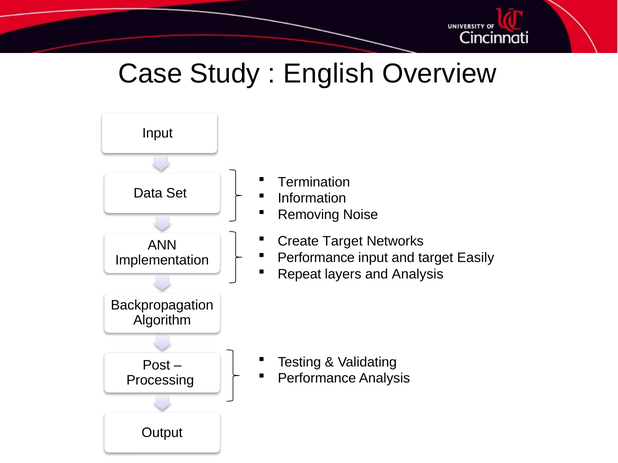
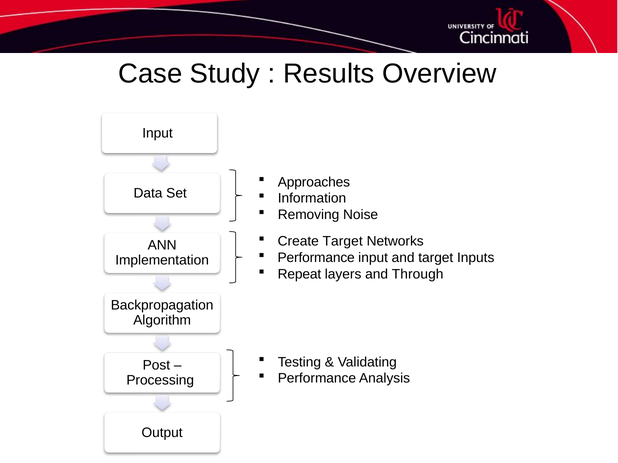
English: English -> Results
Termination: Termination -> Approaches
Easily: Easily -> Inputs
and Analysis: Analysis -> Through
